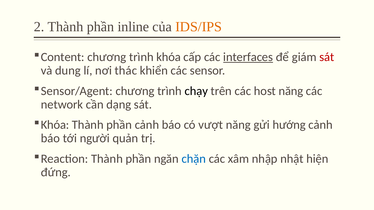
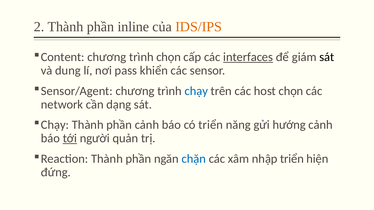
trình khóa: khóa -> chọn
sát at (327, 57) colour: red -> black
thác: thác -> pass
chạy at (196, 91) colour: black -> blue
host năng: năng -> chọn
Khóa at (55, 125): Khóa -> Chạy
có vượt: vượt -> triển
tới underline: none -> present
nhập nhật: nhật -> triển
